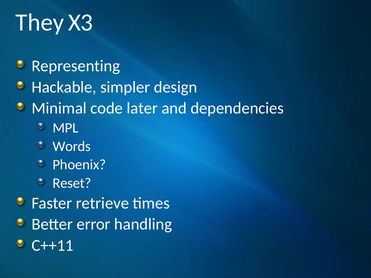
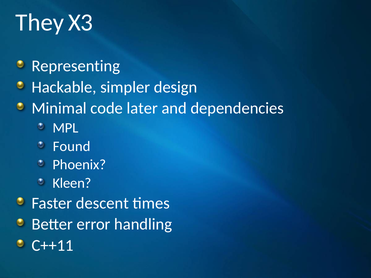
Words: Words -> Found
Reset: Reset -> Kleen
retrieve: retrieve -> descent
